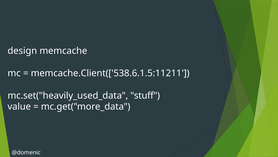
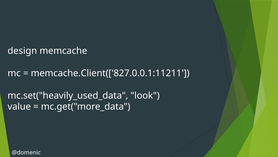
memcache.Client(['538.6.1.5:11211: memcache.Client(['538.6.1.5:11211 -> memcache.Client(['827.0.0.1:11211
stuff: stuff -> look
